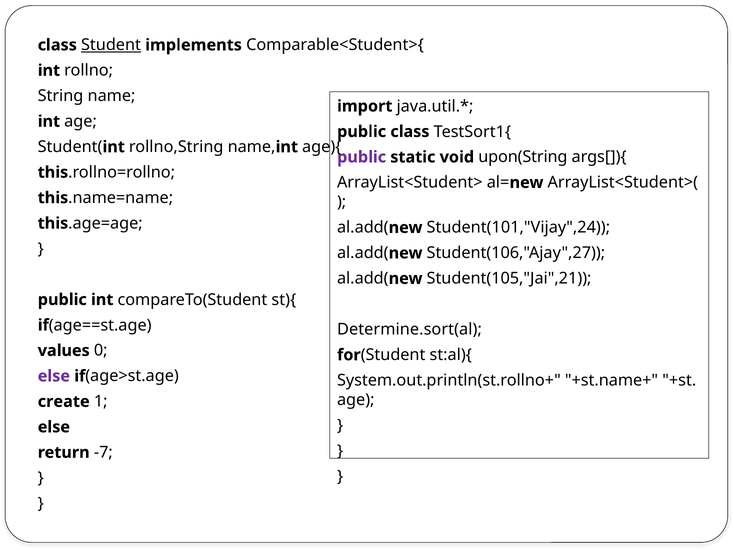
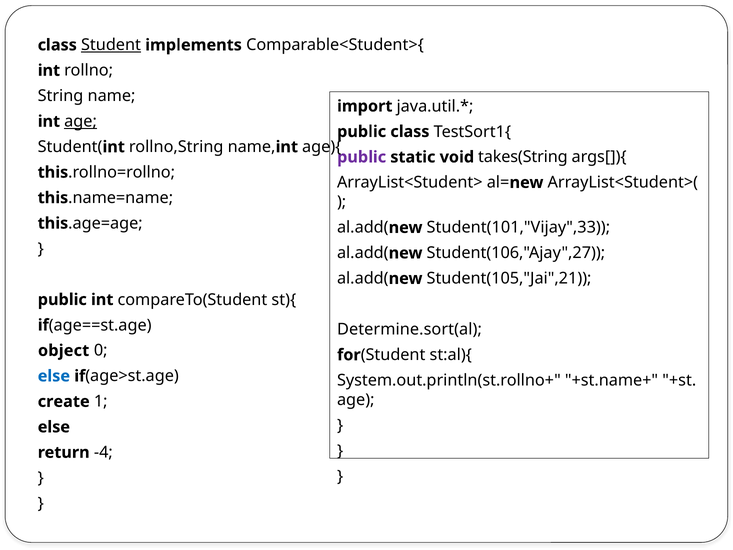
age at (81, 121) underline: none -> present
upon(String: upon(String -> takes(String
Student(101,"Vijay",24: Student(101,"Vijay",24 -> Student(101,"Vijay",33
values: values -> object
else at (54, 376) colour: purple -> blue
-7: -7 -> -4
